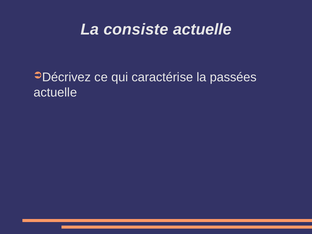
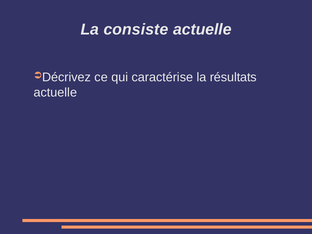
passées: passées -> résultats
